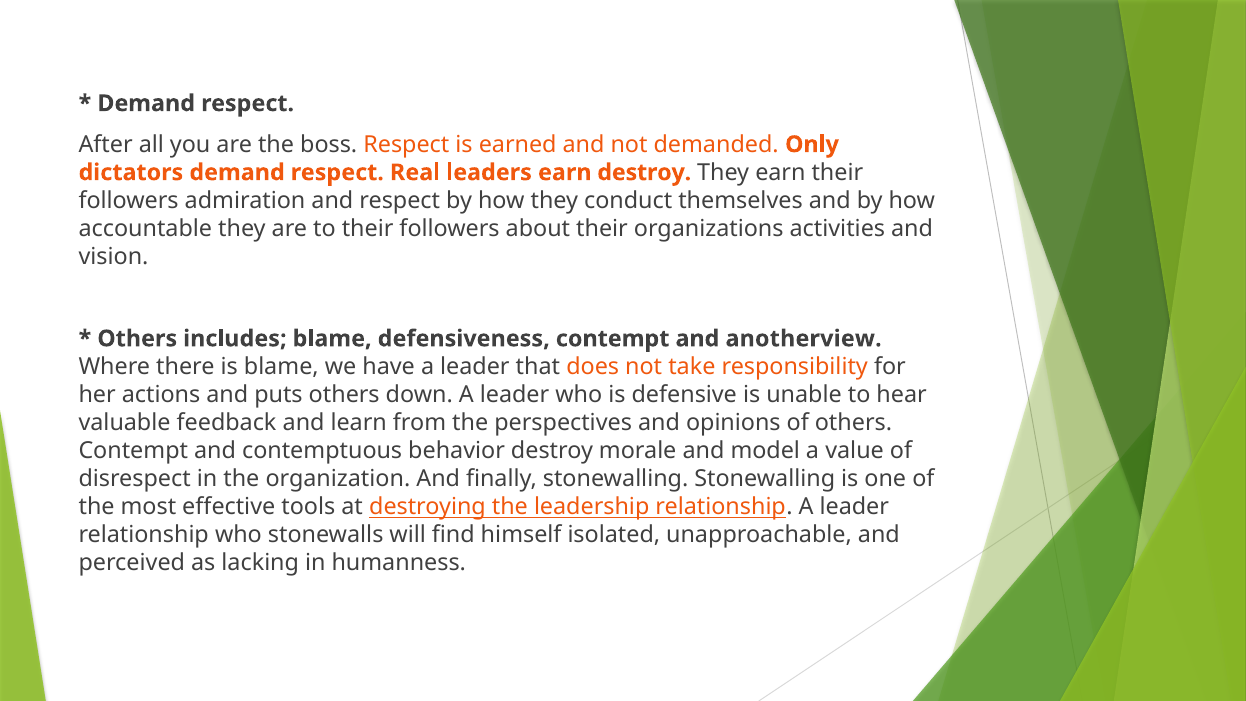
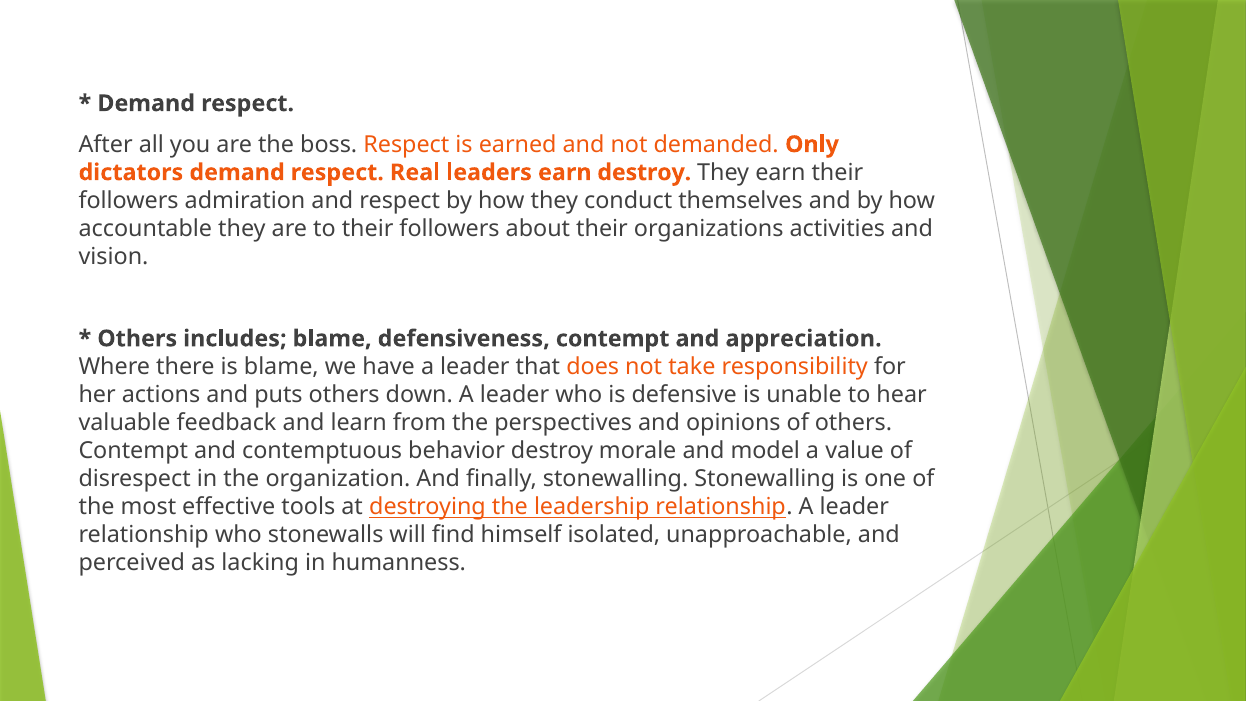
anotherview: anotherview -> appreciation
